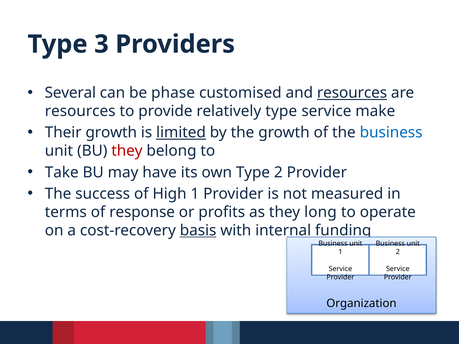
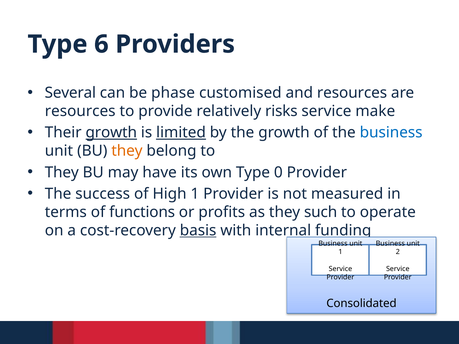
3: 3 -> 6
resources at (352, 93) underline: present -> none
relatively type: type -> risks
growth at (111, 133) underline: none -> present
they at (127, 151) colour: red -> orange
Take at (62, 172): Take -> They
Type 2: 2 -> 0
response: response -> functions
long: long -> such
Organization: Organization -> Consolidated
